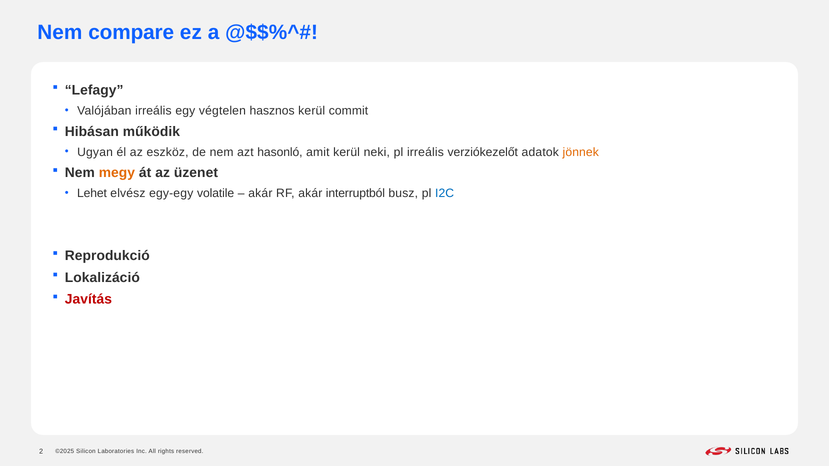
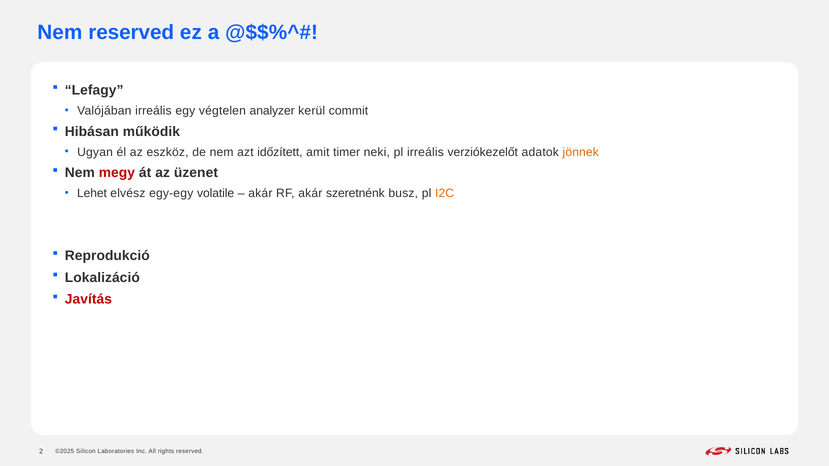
Nem compare: compare -> reserved
hasznos: hasznos -> analyzer
hasonló: hasonló -> időzített
amit kerül: kerül -> timer
megy colour: orange -> red
interruptból: interruptból -> szeretnénk
I2C colour: blue -> orange
